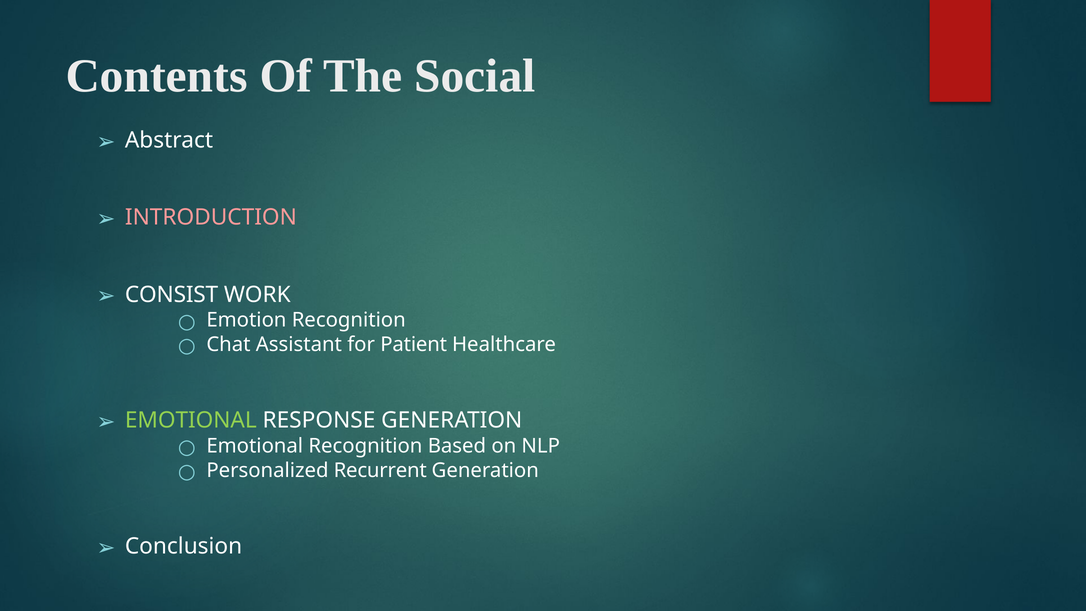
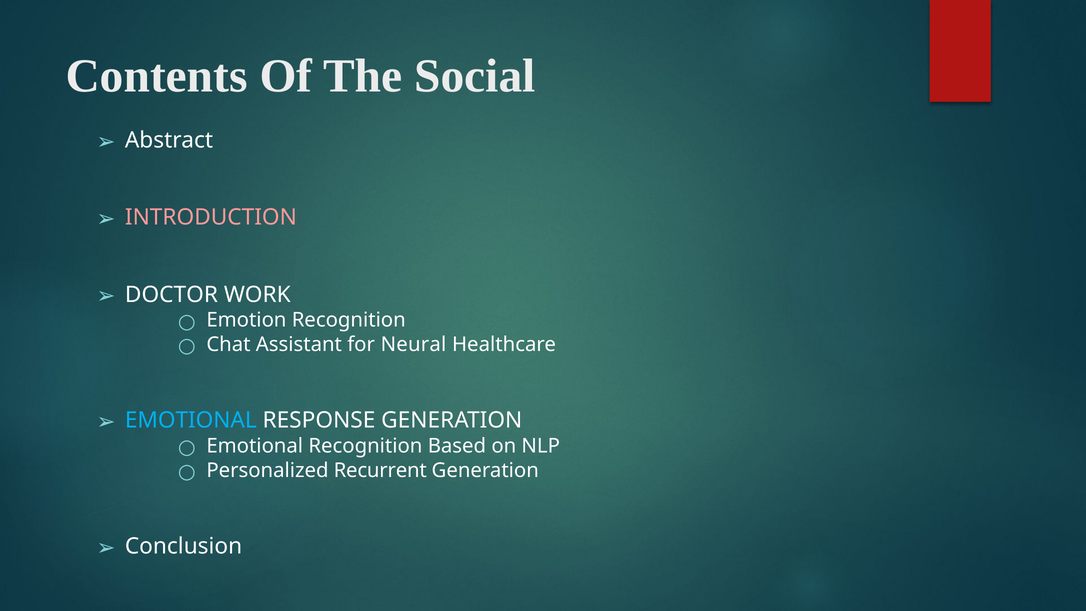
CONSIST: CONSIST -> DOCTOR
Patient: Patient -> Neural
EMOTIONAL at (191, 420) colour: light green -> light blue
